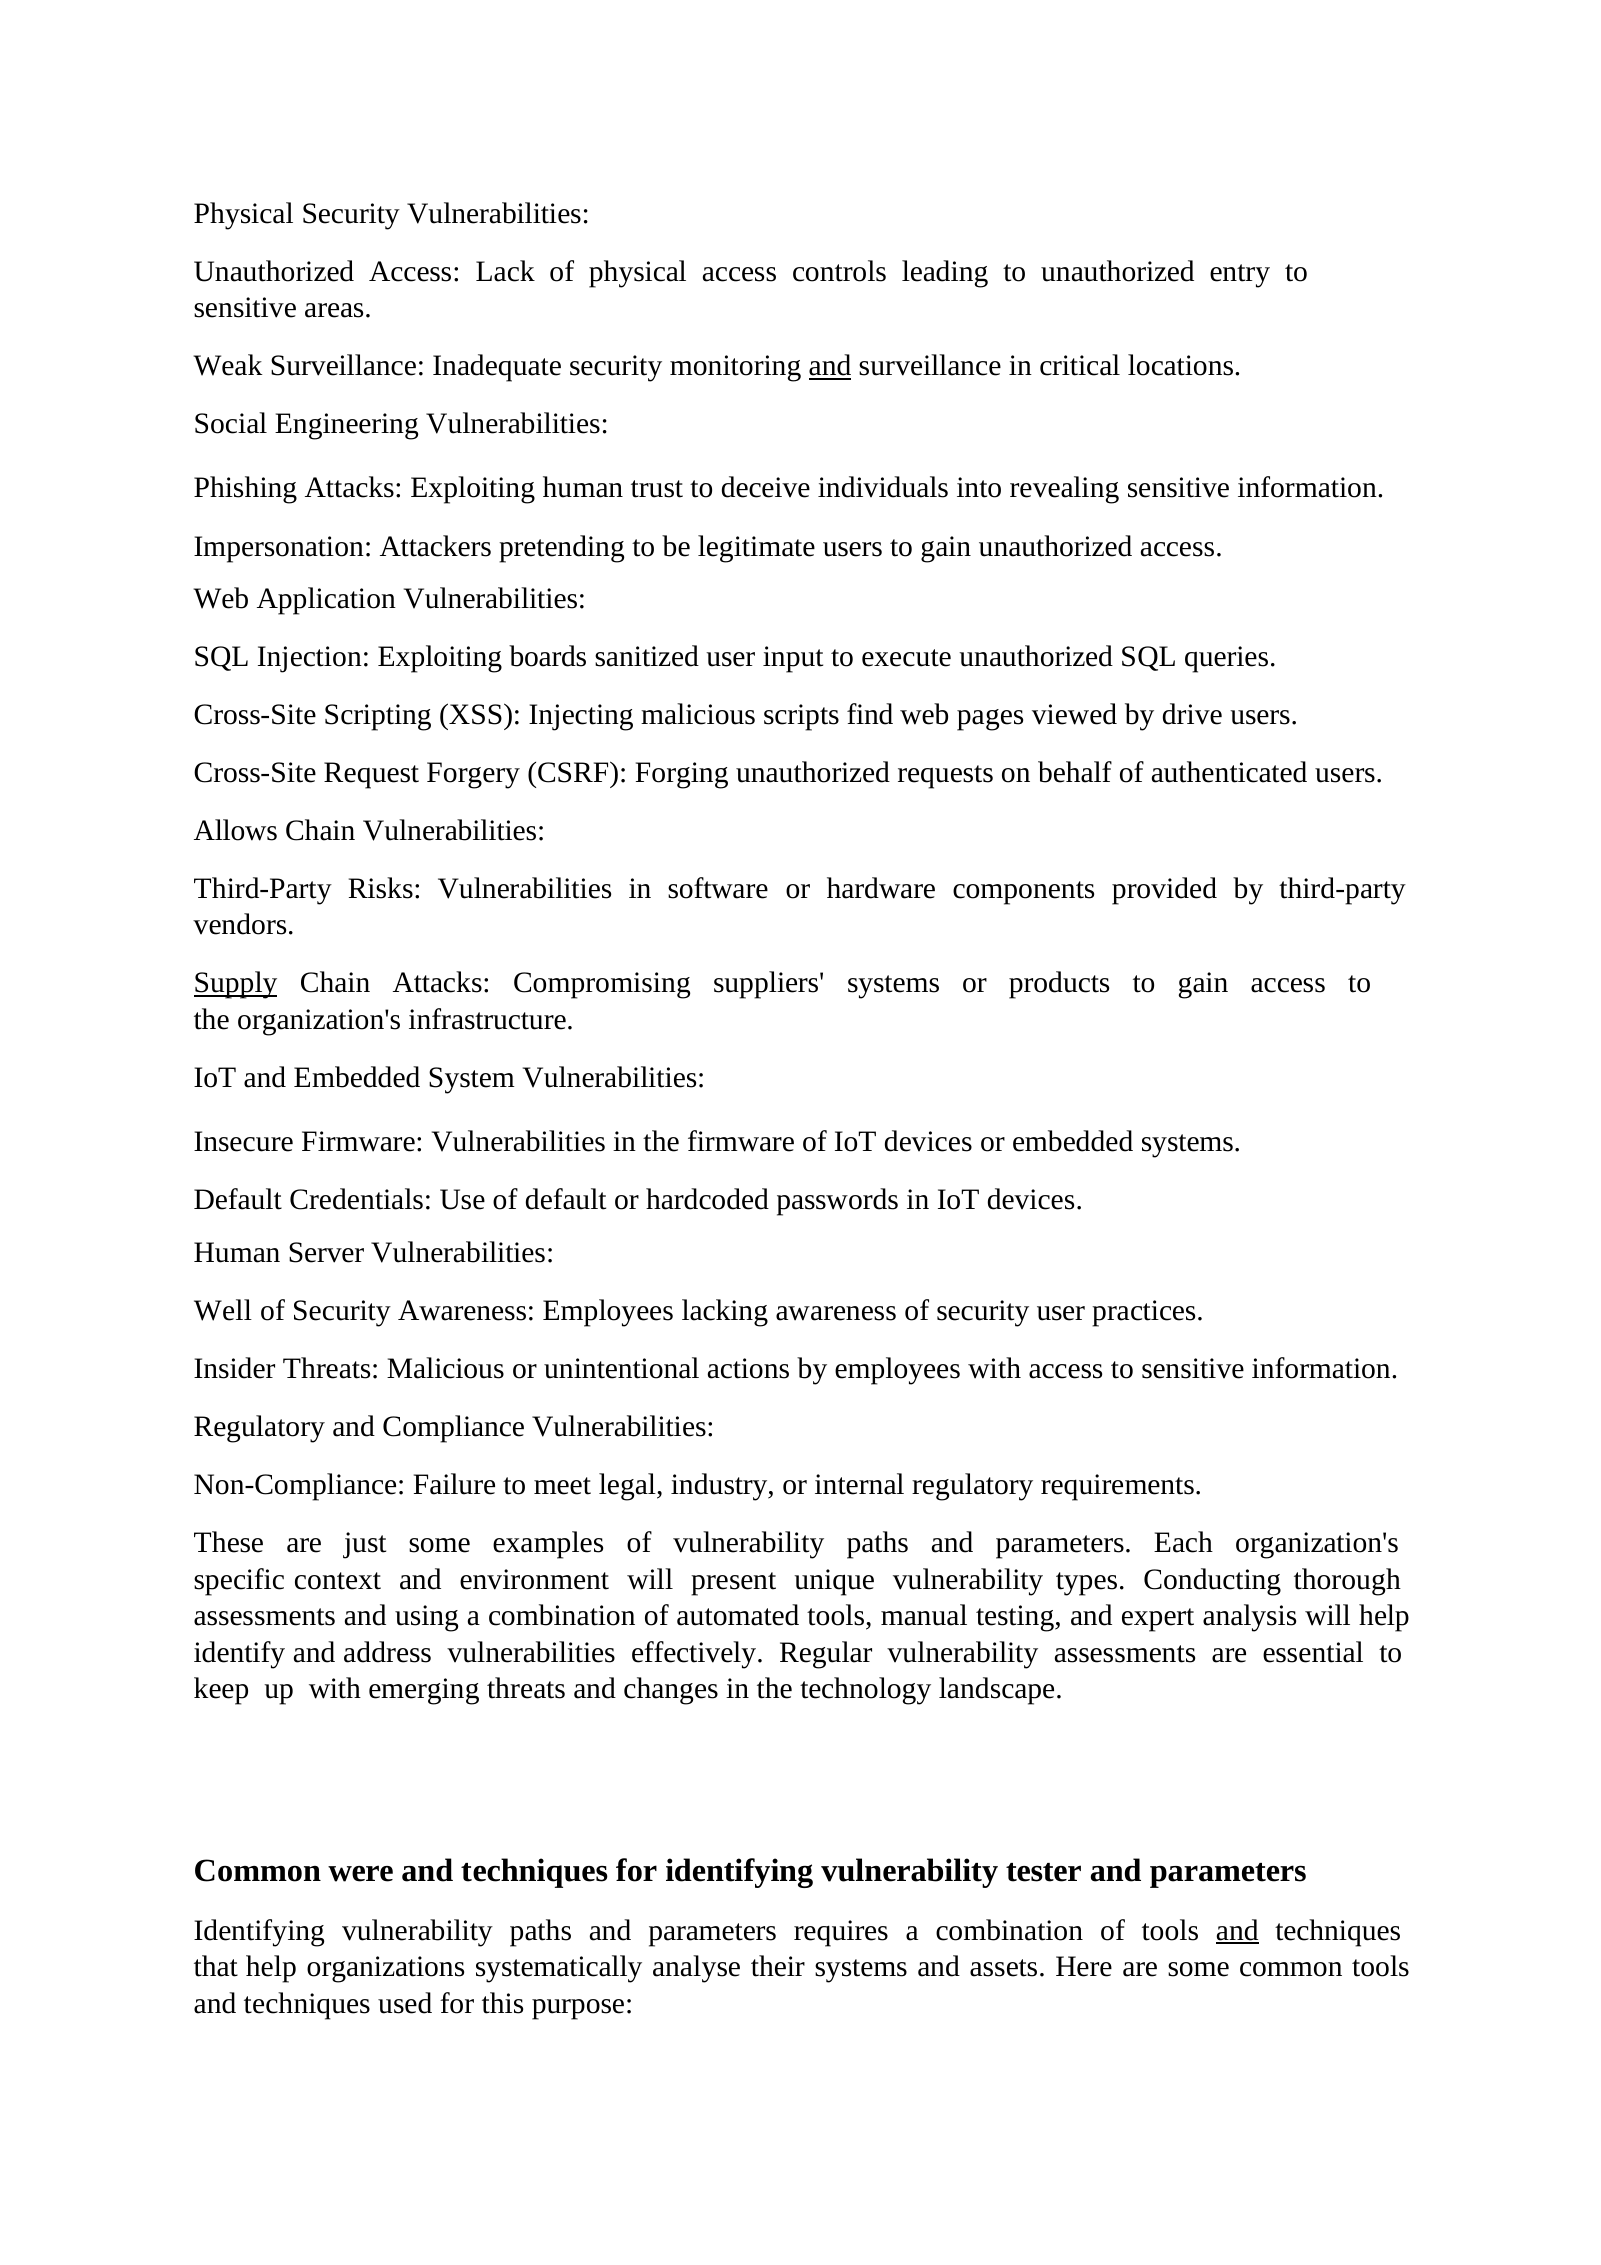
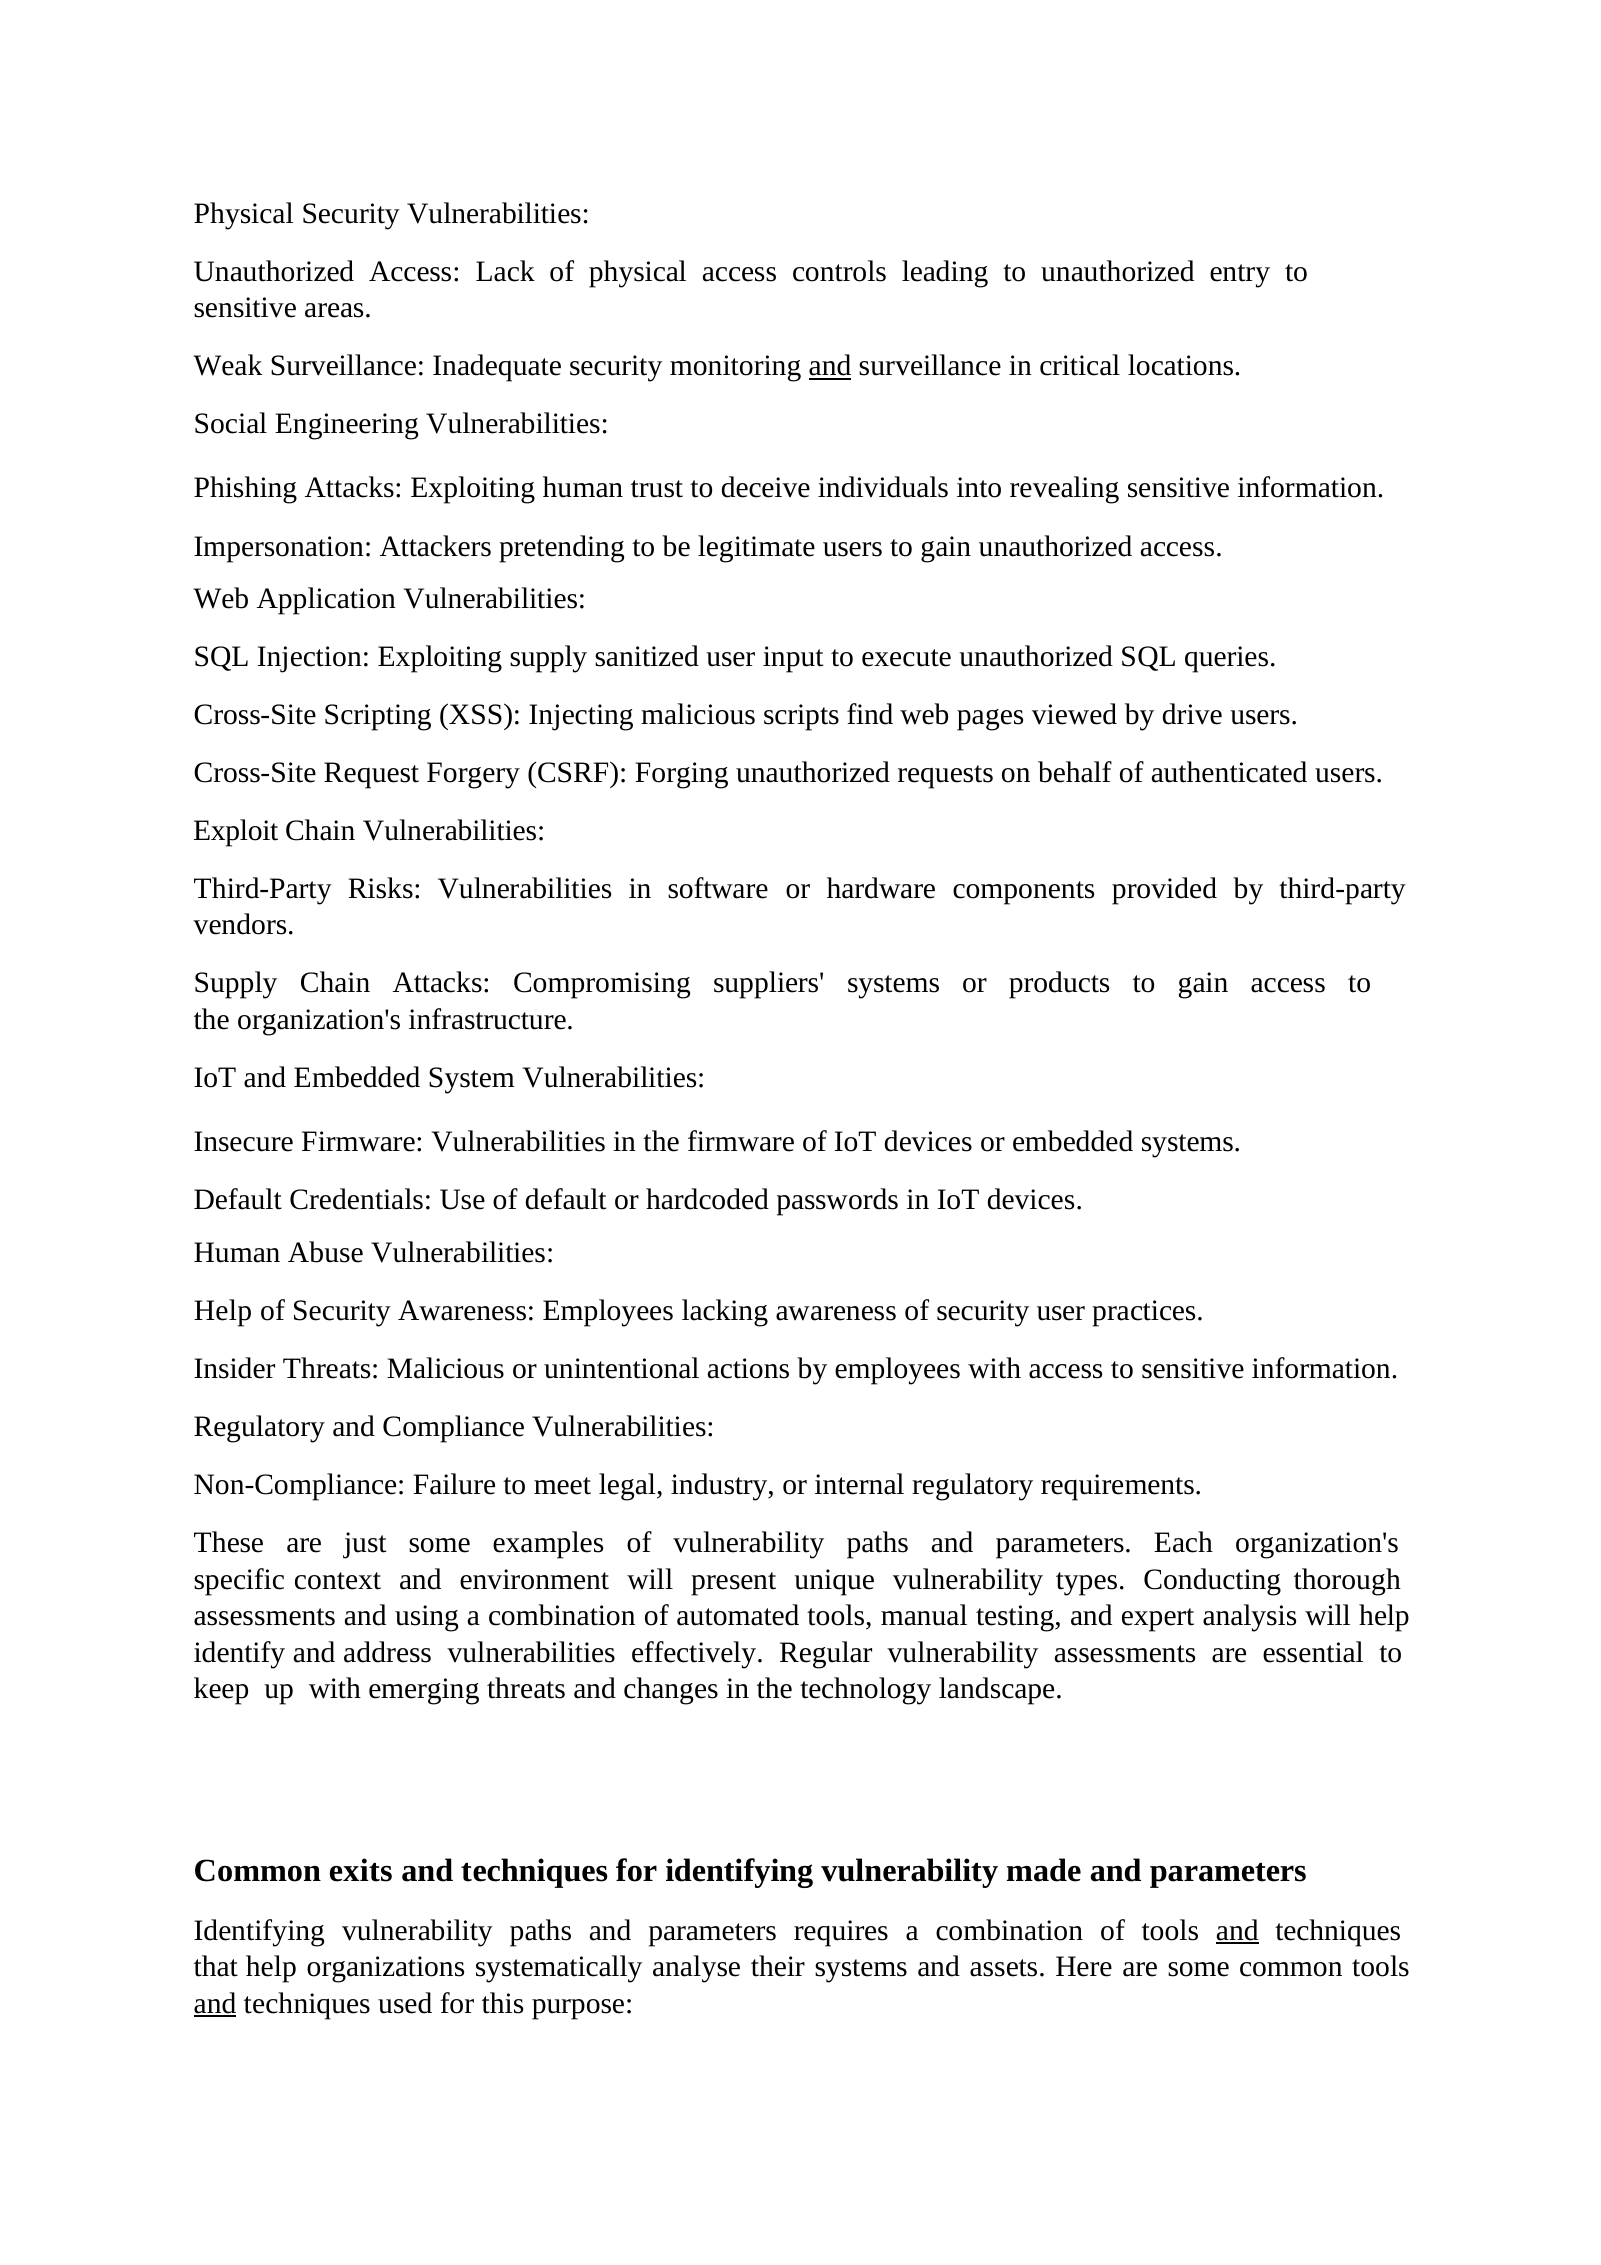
Exploiting boards: boards -> supply
Allows: Allows -> Exploit
Supply at (236, 983) underline: present -> none
Server: Server -> Abuse
Well at (223, 1311): Well -> Help
were: were -> exits
tester: tester -> made
and at (215, 2004) underline: none -> present
